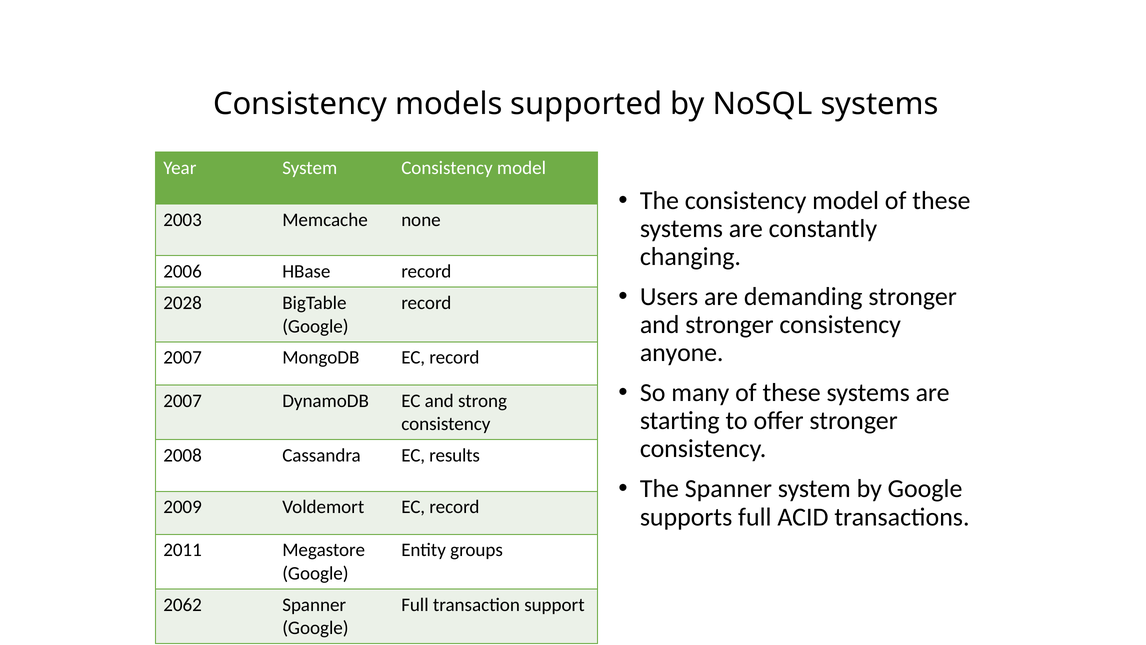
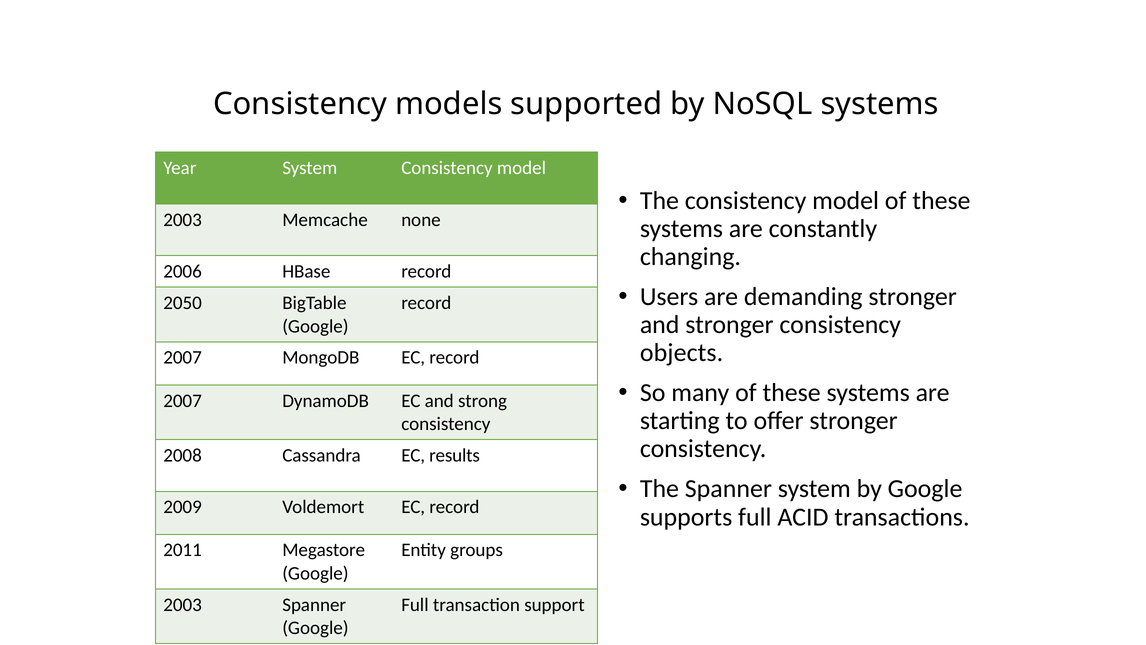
2028: 2028 -> 2050
anyone: anyone -> objects
2062 at (183, 604): 2062 -> 2003
